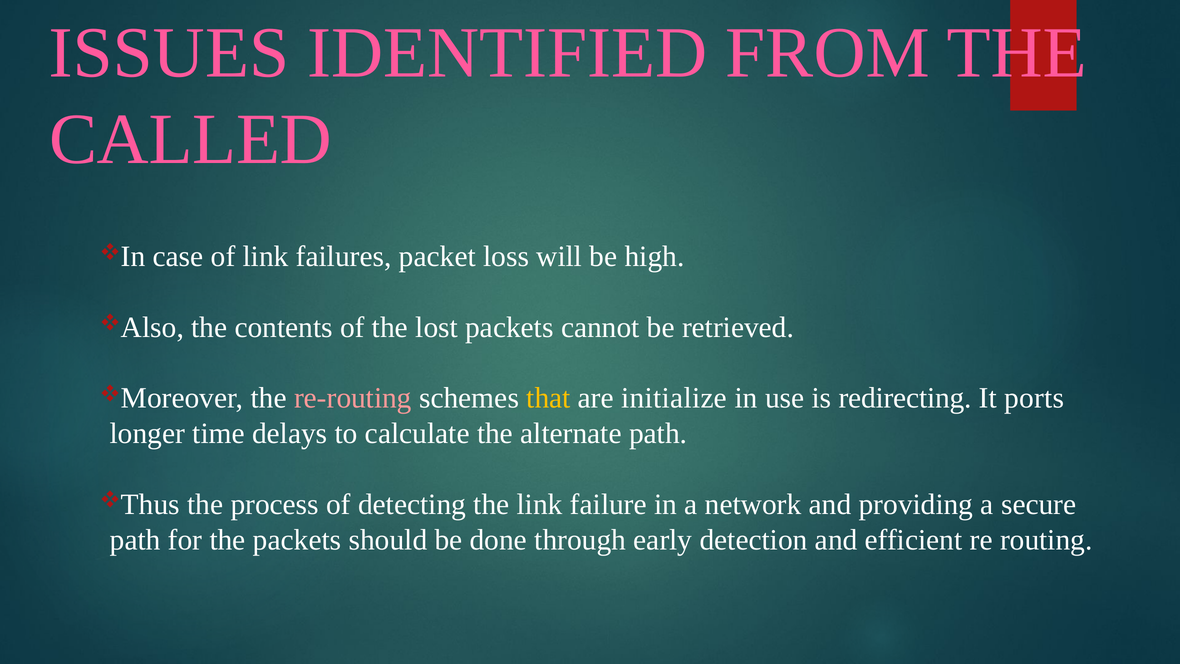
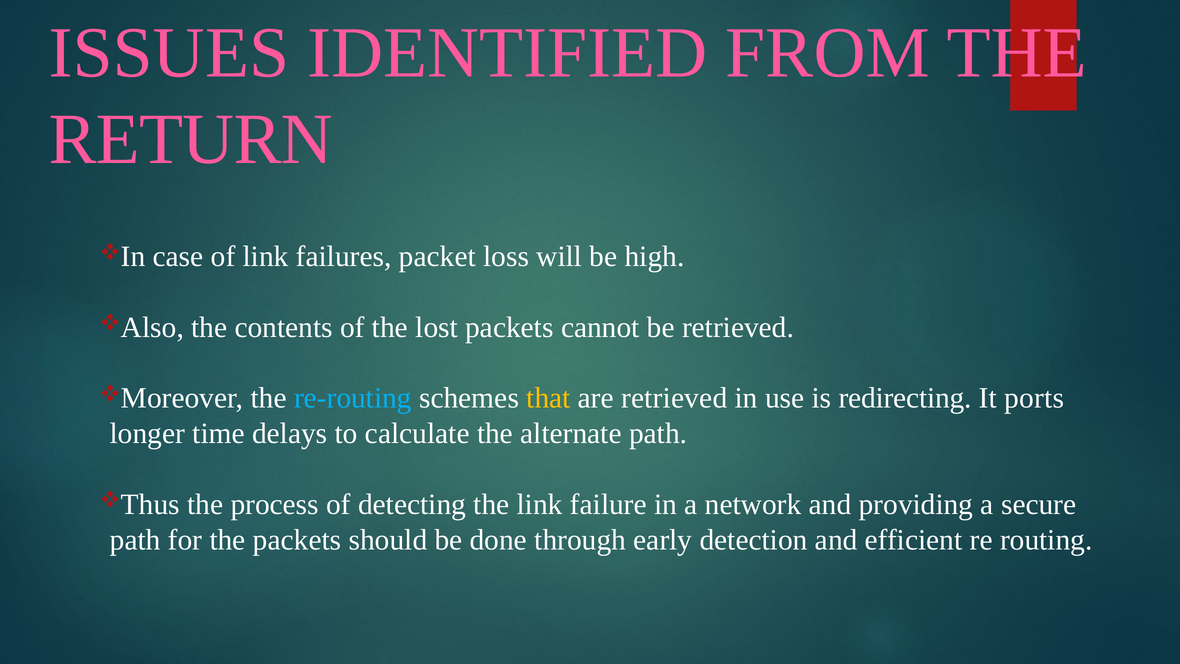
CALLED: CALLED -> RETURN
re-routing colour: pink -> light blue
are initialize: initialize -> retrieved
